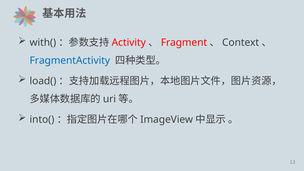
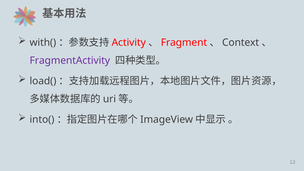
FragmentActivity colour: blue -> purple
